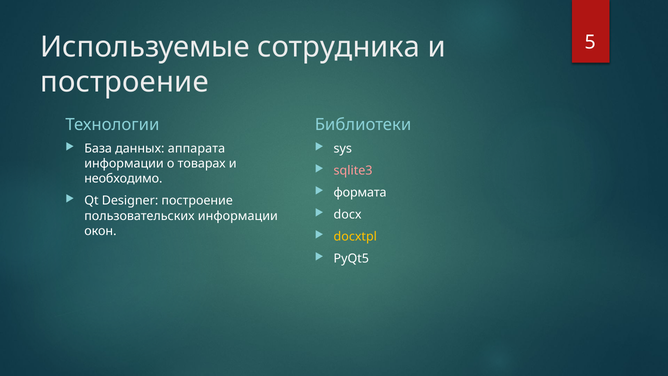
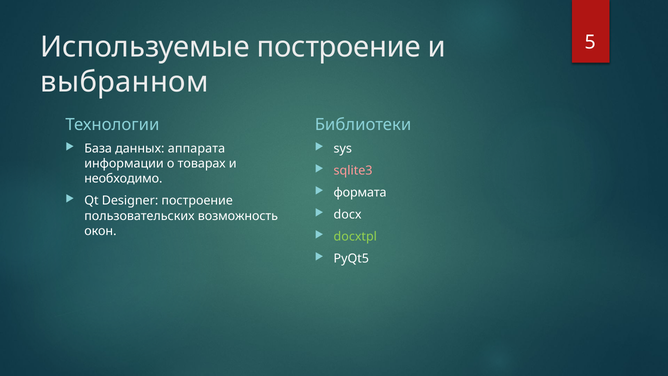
Используемые сотрудника: сотрудника -> построение
построение at (125, 82): построение -> выбранном
пользовательских информации: информации -> возможность
docxtpl colour: yellow -> light green
